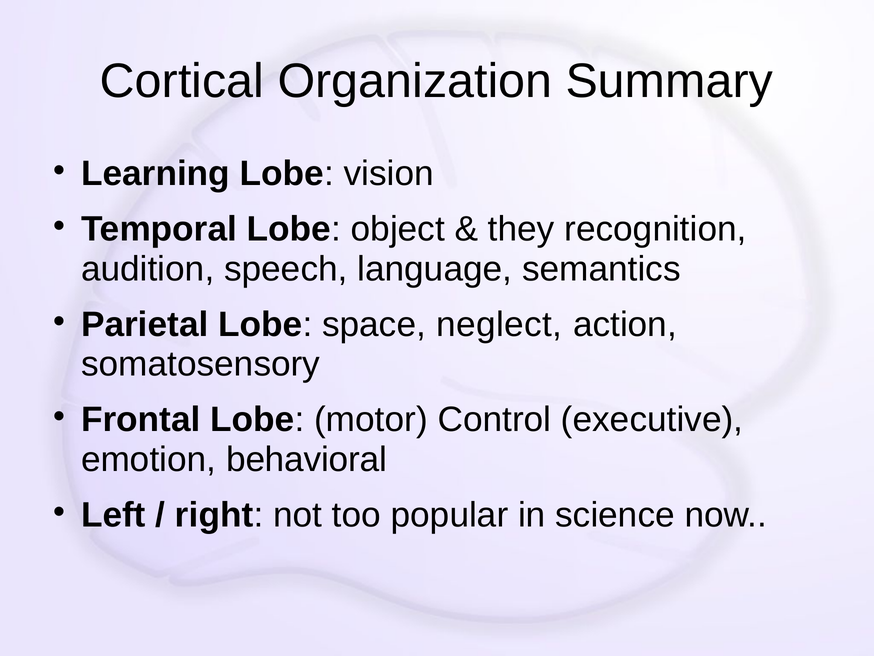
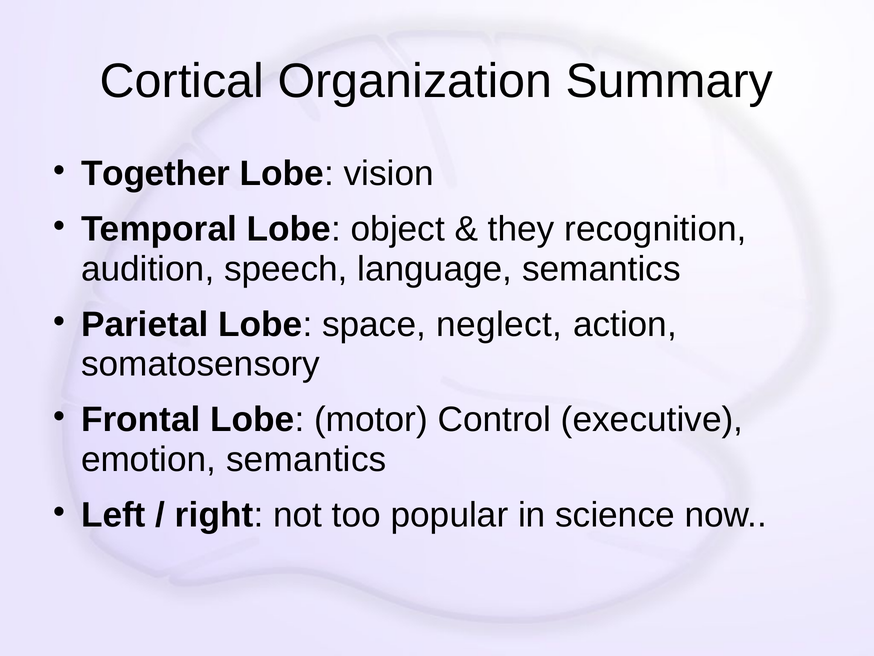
Learning: Learning -> Together
emotion behavioral: behavioral -> semantics
